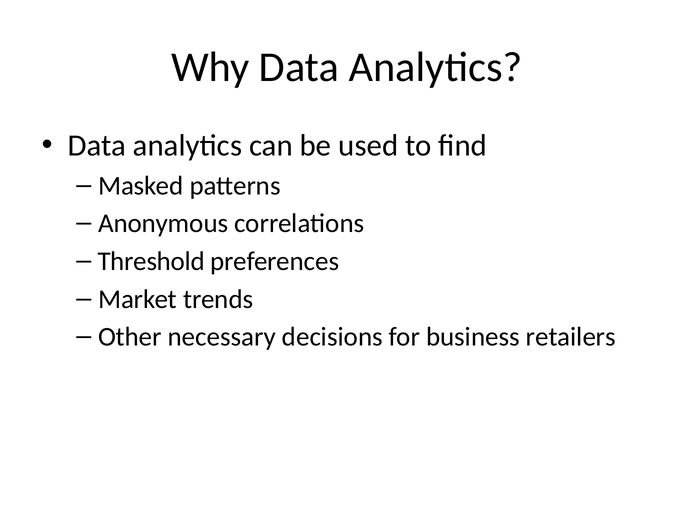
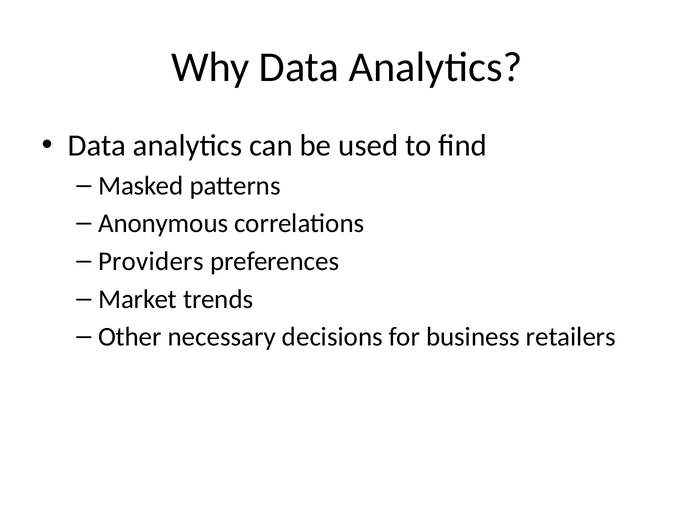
Threshold: Threshold -> Providers
